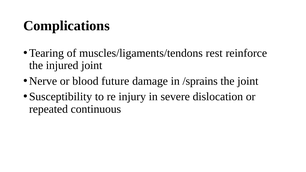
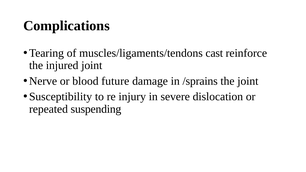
rest: rest -> cast
continuous: continuous -> suspending
